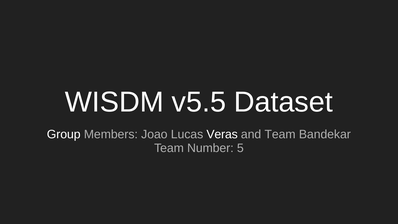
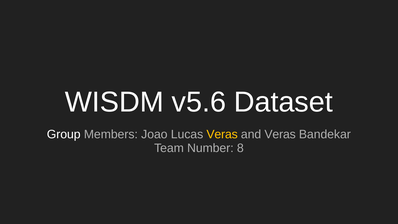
v5.5: v5.5 -> v5.6
Veras at (222, 134) colour: white -> yellow
and Team: Team -> Veras
5: 5 -> 8
